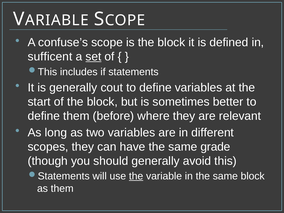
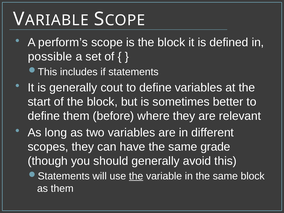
confuse’s: confuse’s -> perform’s
sufficent: sufficent -> possible
set underline: present -> none
